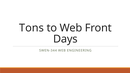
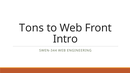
Days: Days -> Intro
